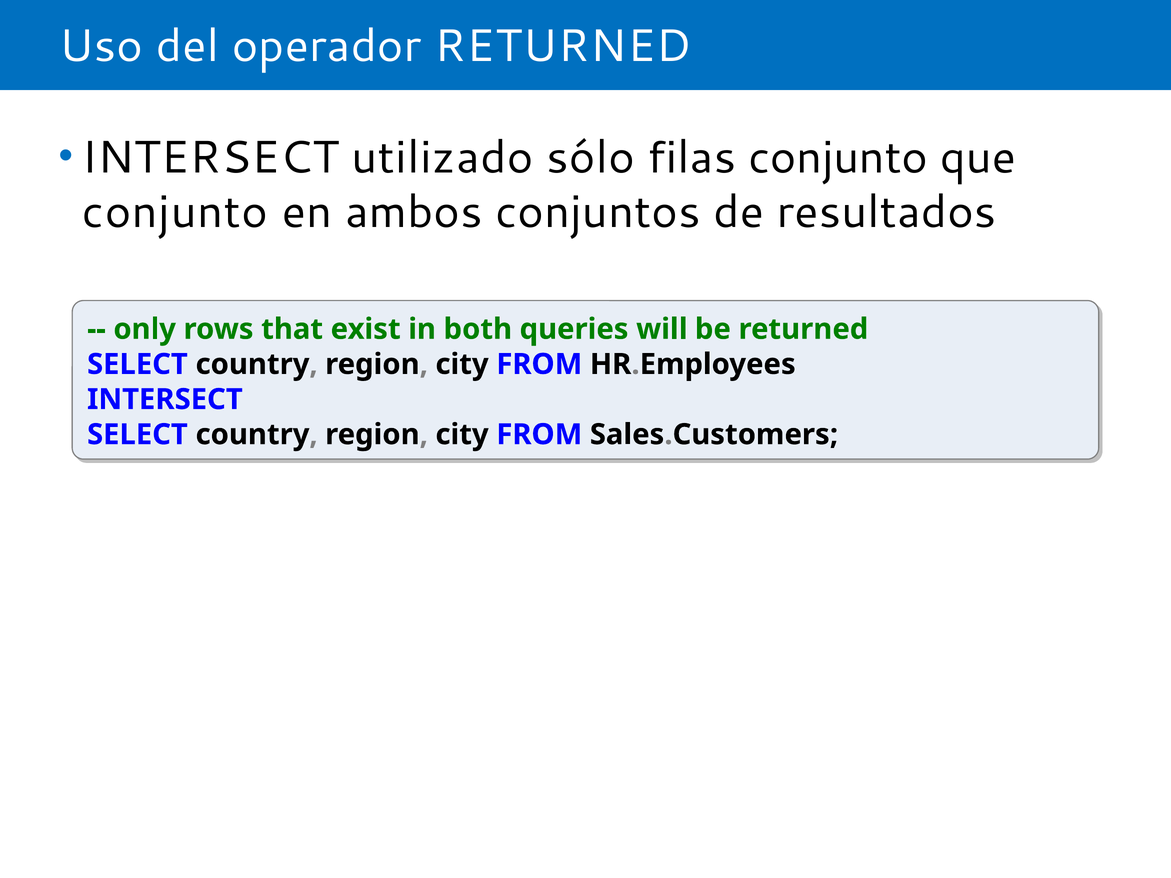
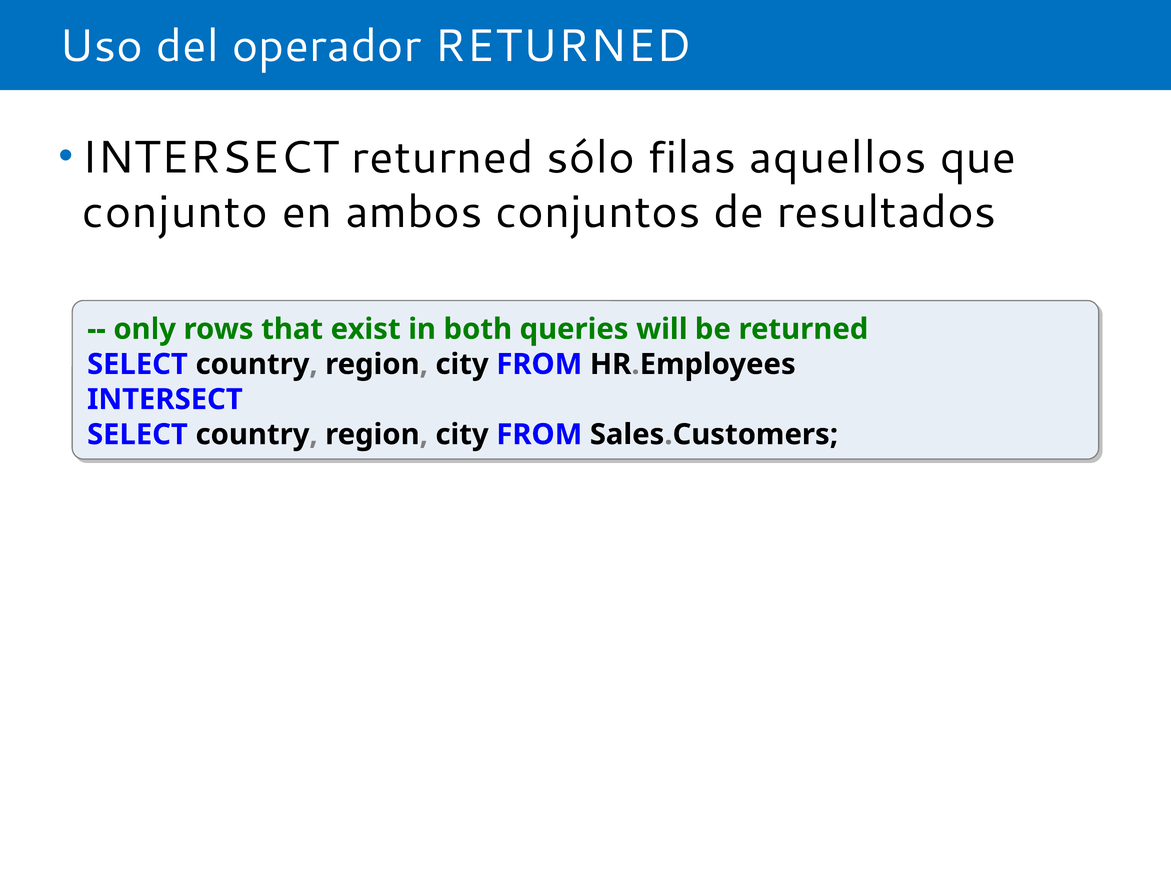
INTERSECT utilizado: utilizado -> returned
filas conjunto: conjunto -> aquellos
